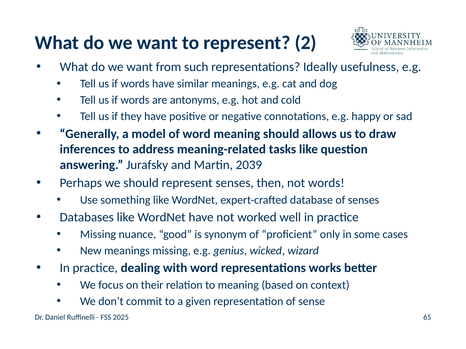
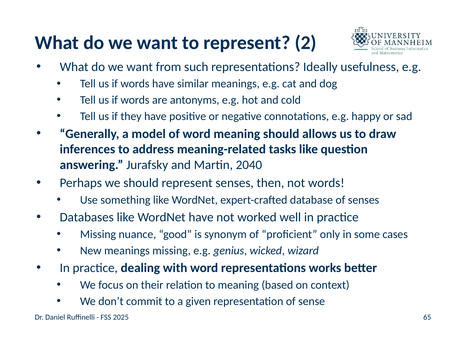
2039: 2039 -> 2040
